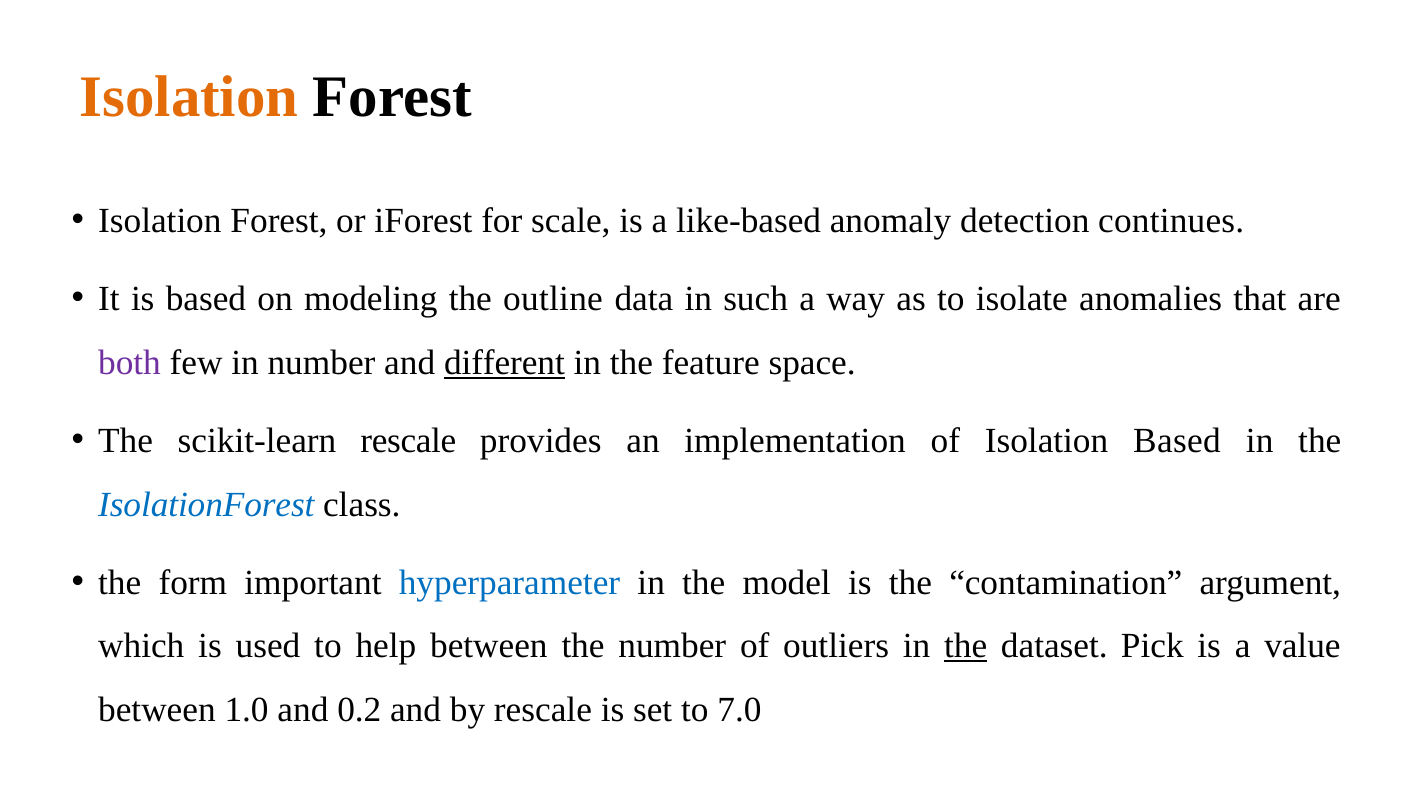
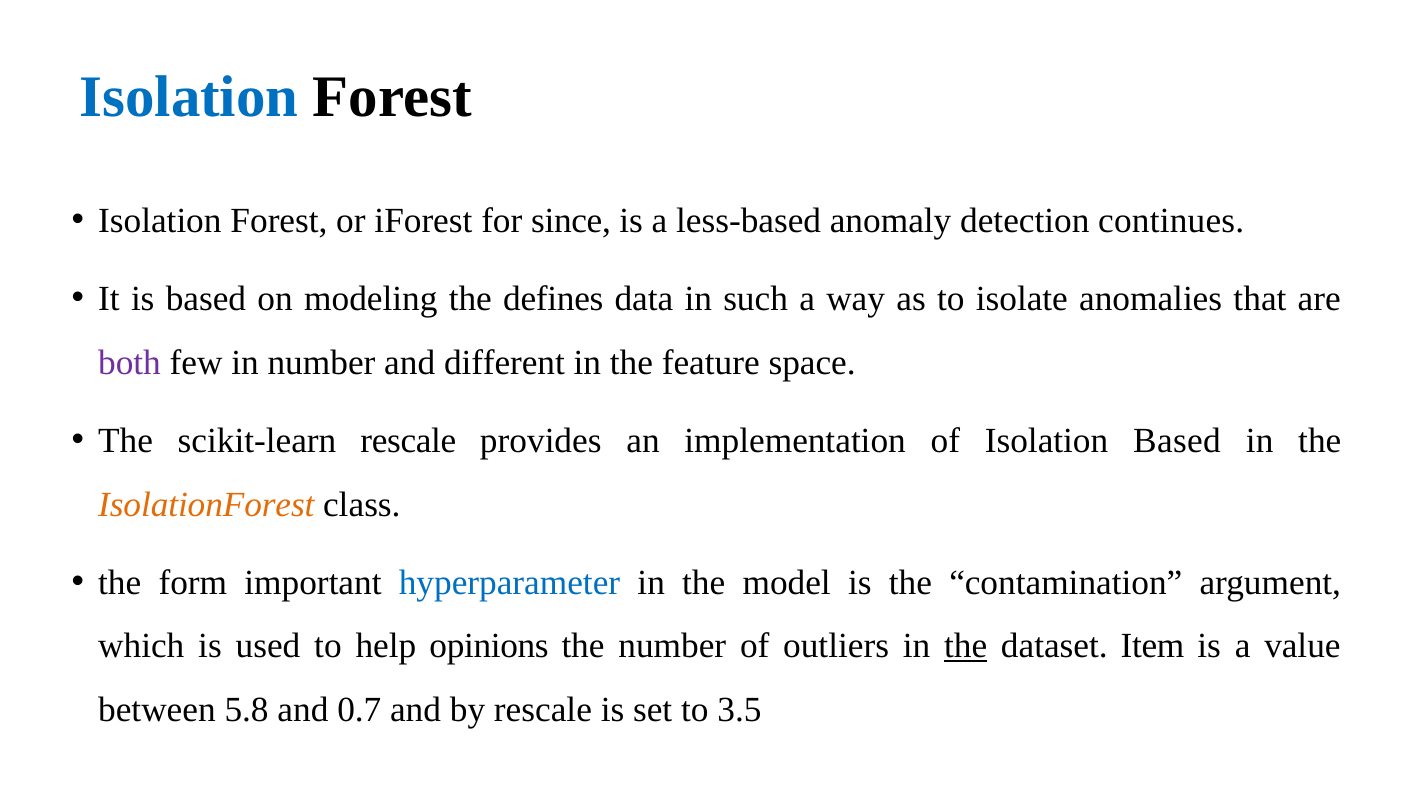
Isolation at (189, 97) colour: orange -> blue
scale: scale -> since
like-based: like-based -> less-based
outline: outline -> defines
different underline: present -> none
IsolationForest colour: blue -> orange
help between: between -> opinions
Pick: Pick -> Item
1.0: 1.0 -> 5.8
0.2: 0.2 -> 0.7
7.0: 7.0 -> 3.5
